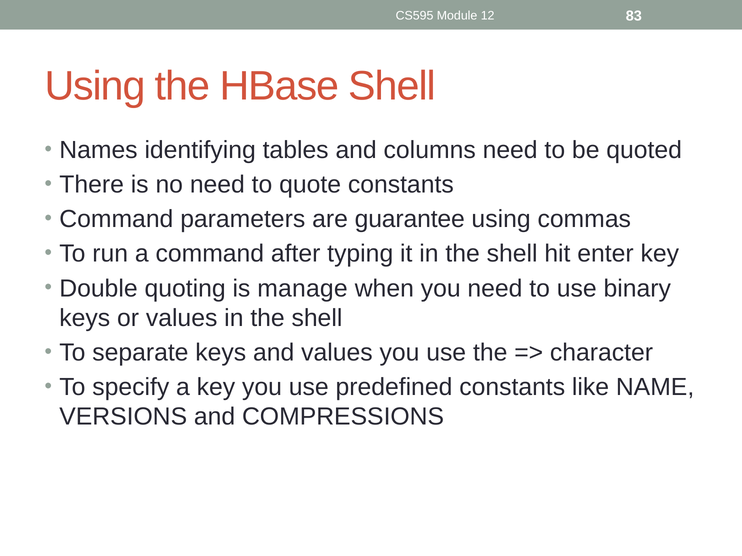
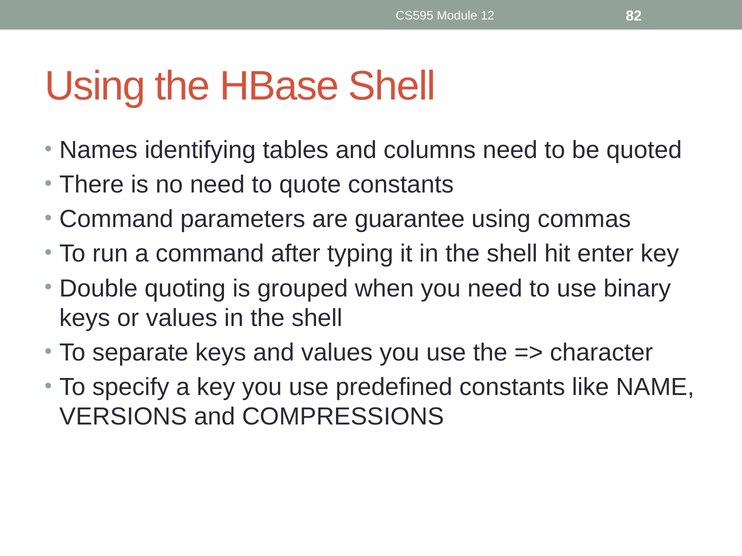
83: 83 -> 82
manage: manage -> grouped
